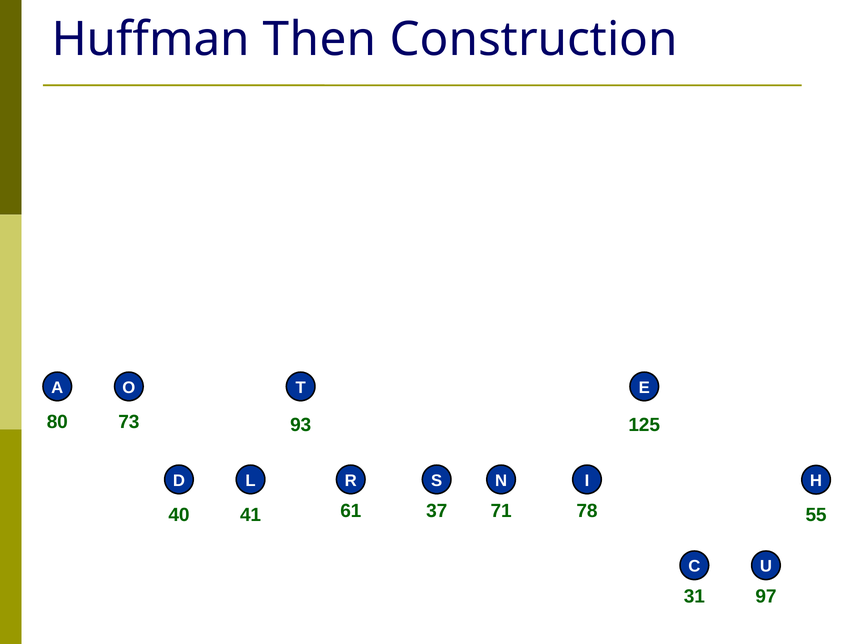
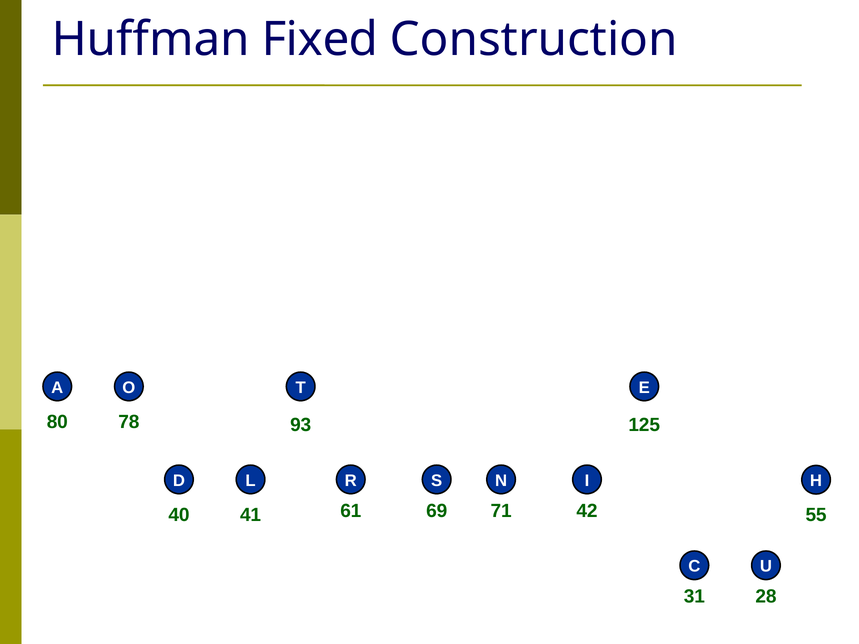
Then: Then -> Fixed
73: 73 -> 78
37: 37 -> 69
78: 78 -> 42
97: 97 -> 28
